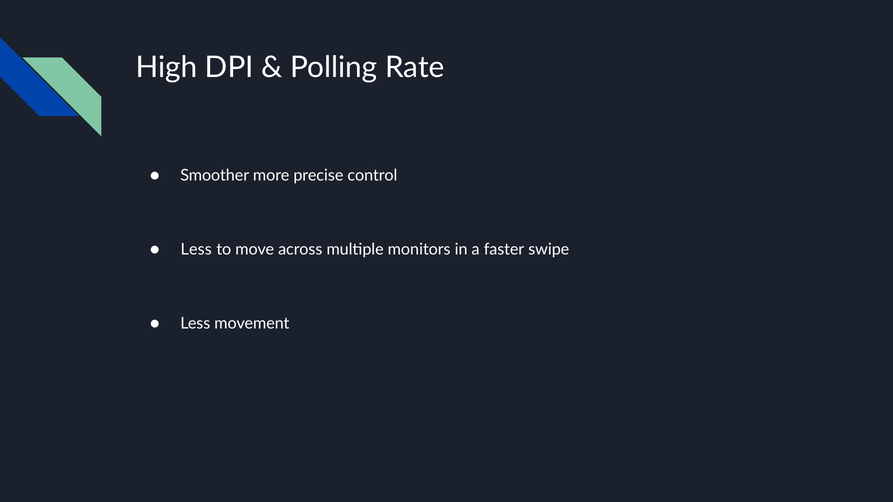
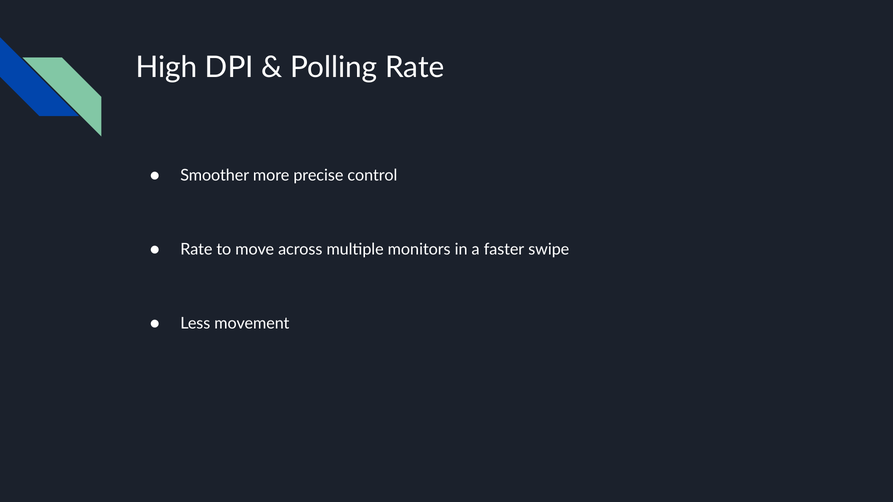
Less at (196, 250): Less -> Rate
